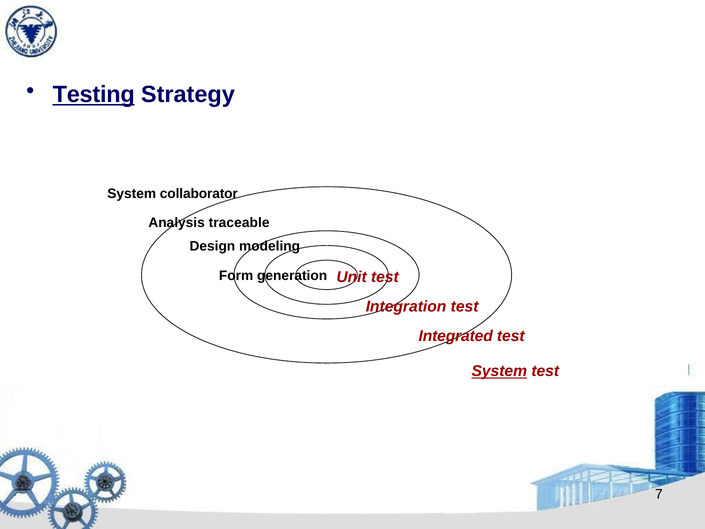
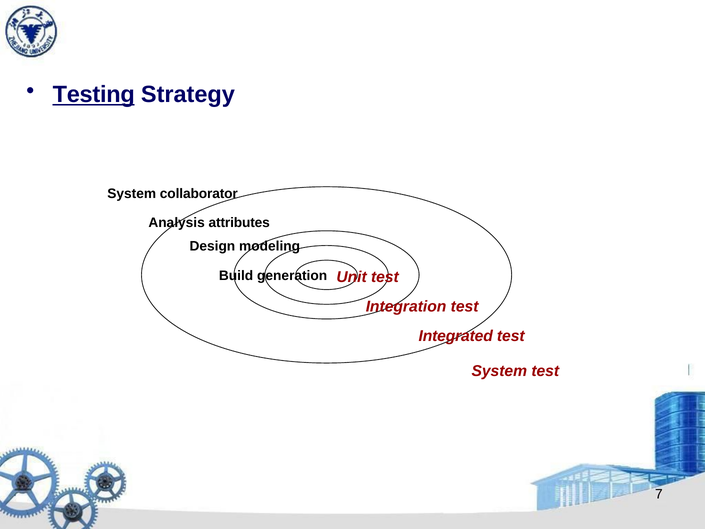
traceable: traceable -> attributes
Form: Form -> Build
System at (499, 371) underline: present -> none
